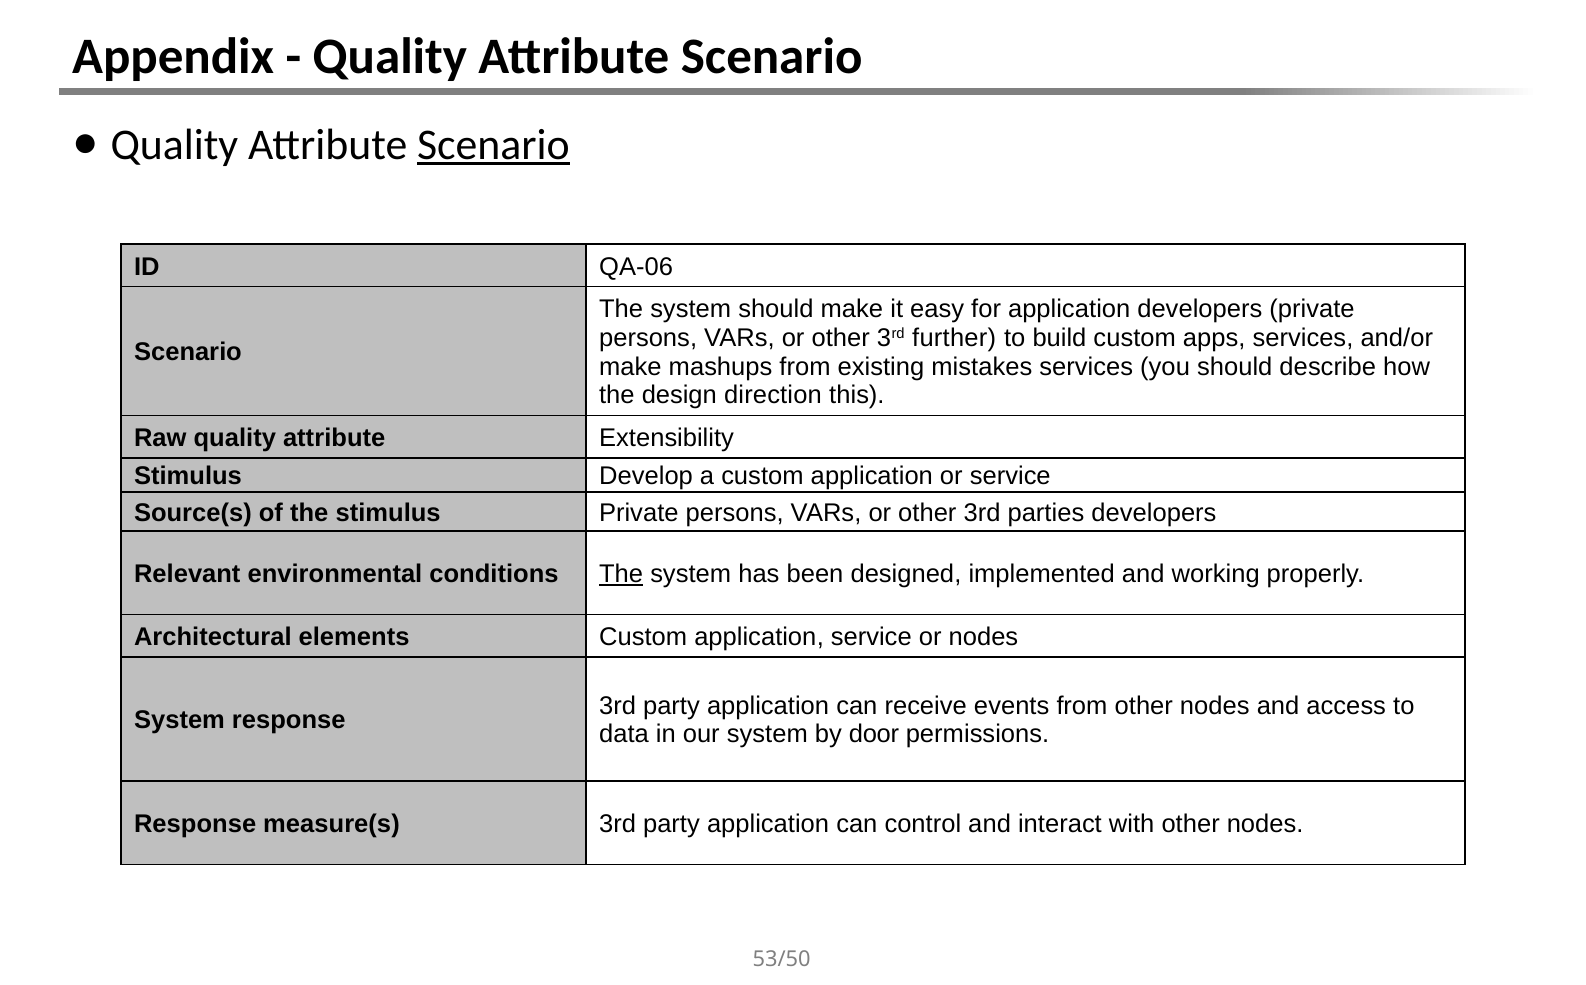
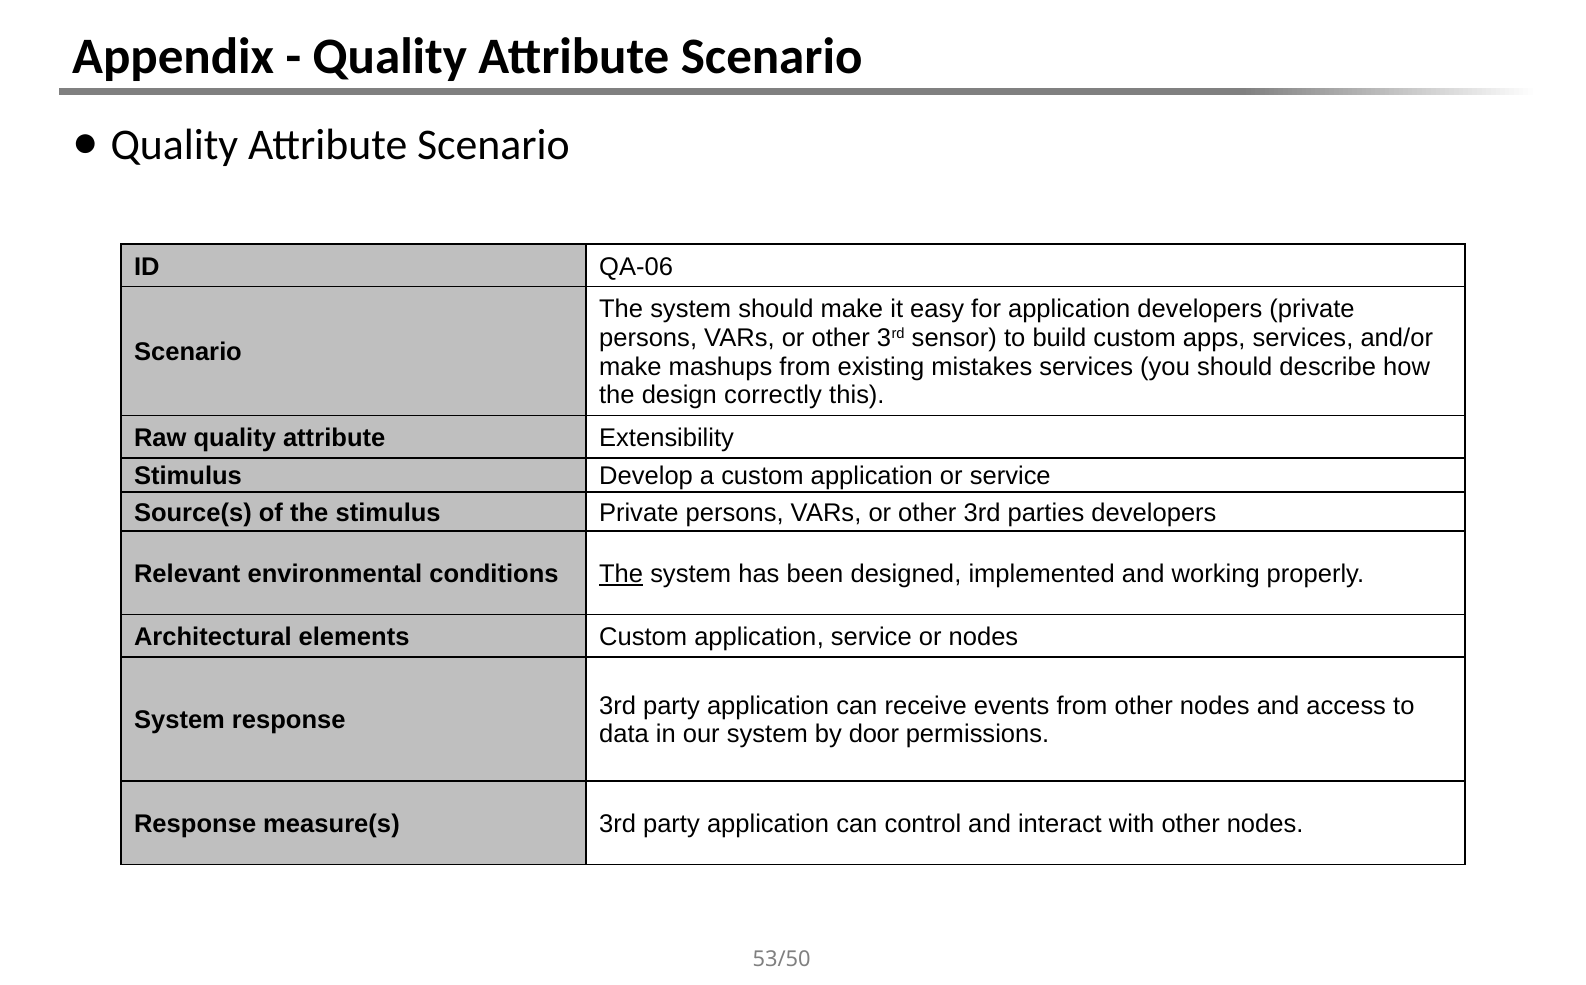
Scenario at (493, 145) underline: present -> none
further: further -> sensor
direction: direction -> correctly
